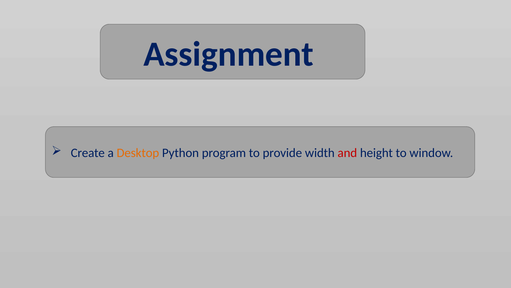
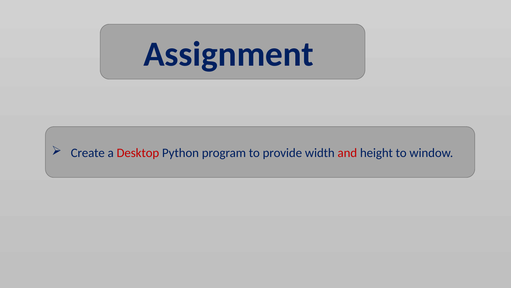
Desktop colour: orange -> red
